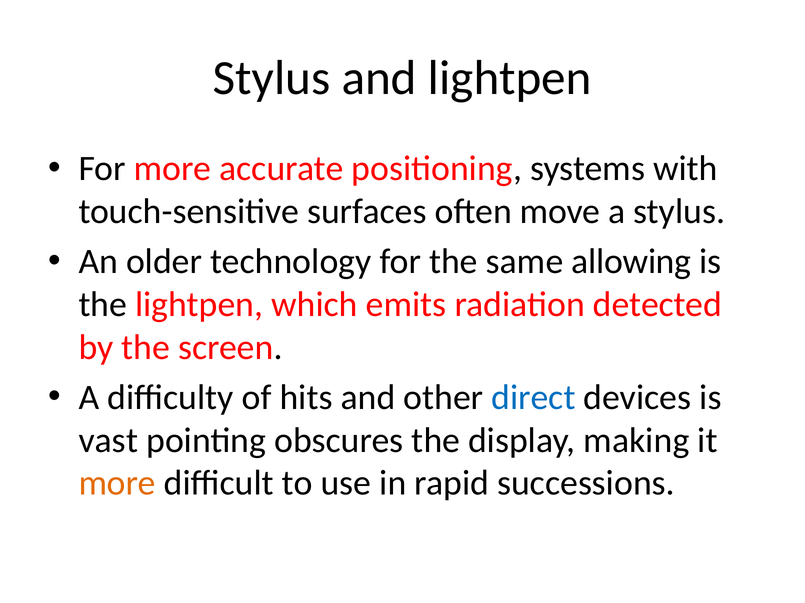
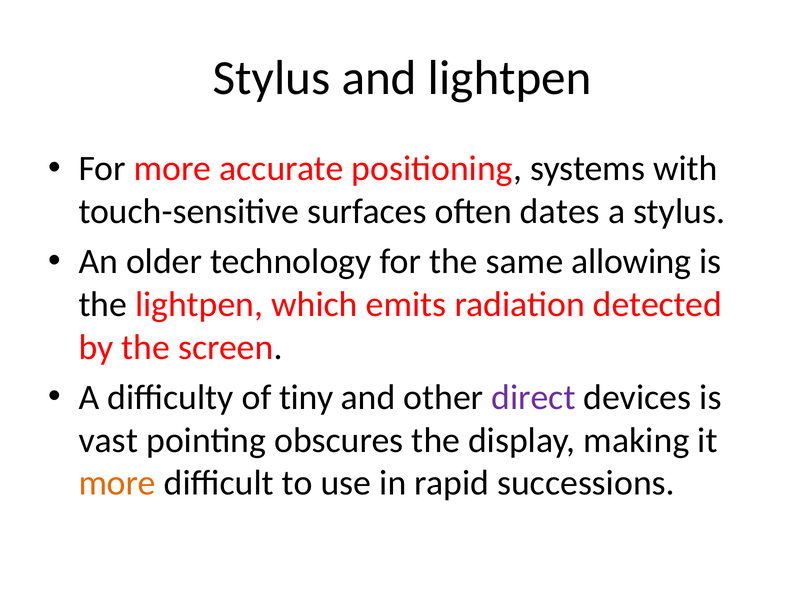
move: move -> dates
hits: hits -> tiny
direct colour: blue -> purple
